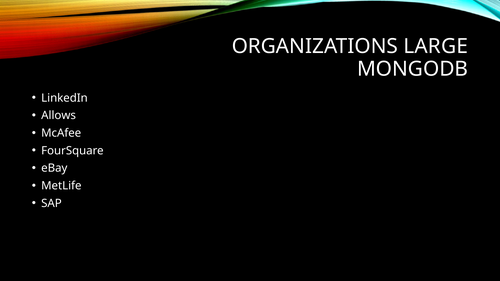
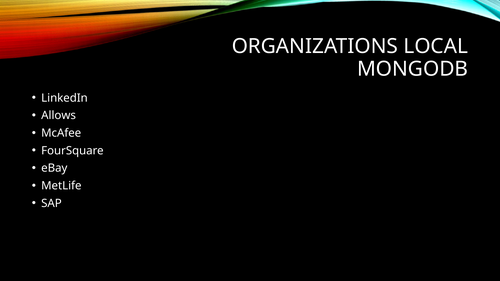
LARGE: LARGE -> LOCAL
